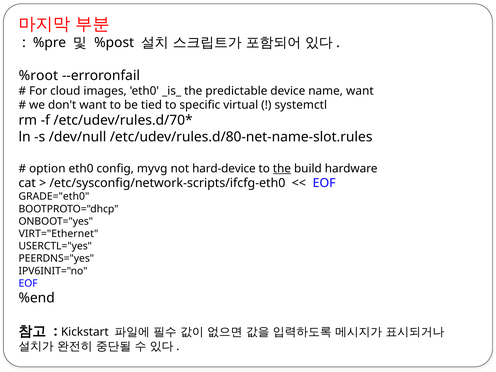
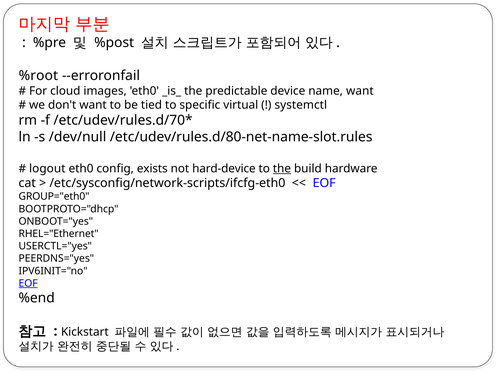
option: option -> logout
myvg: myvg -> exists
GRADE="eth0: GRADE="eth0 -> GROUP="eth0
VIRT="Ethernet: VIRT="Ethernet -> RHEL="Ethernet
EOF at (28, 283) underline: none -> present
